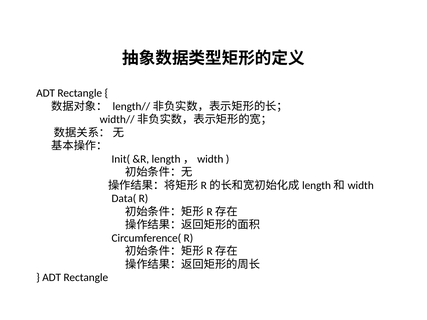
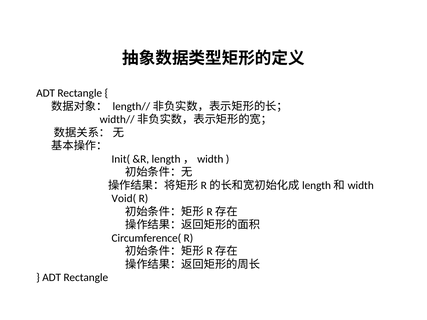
Data(: Data( -> Void(
